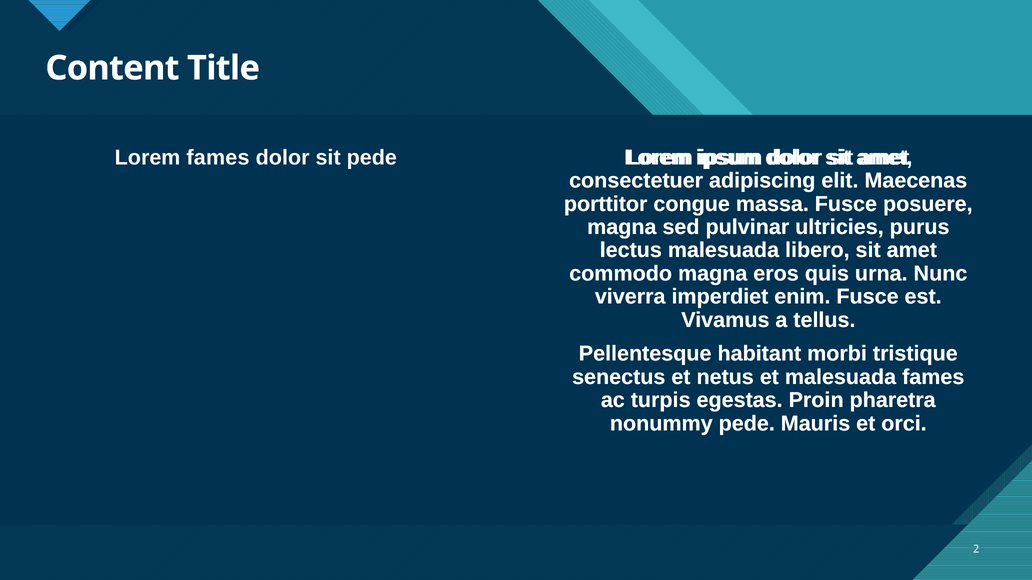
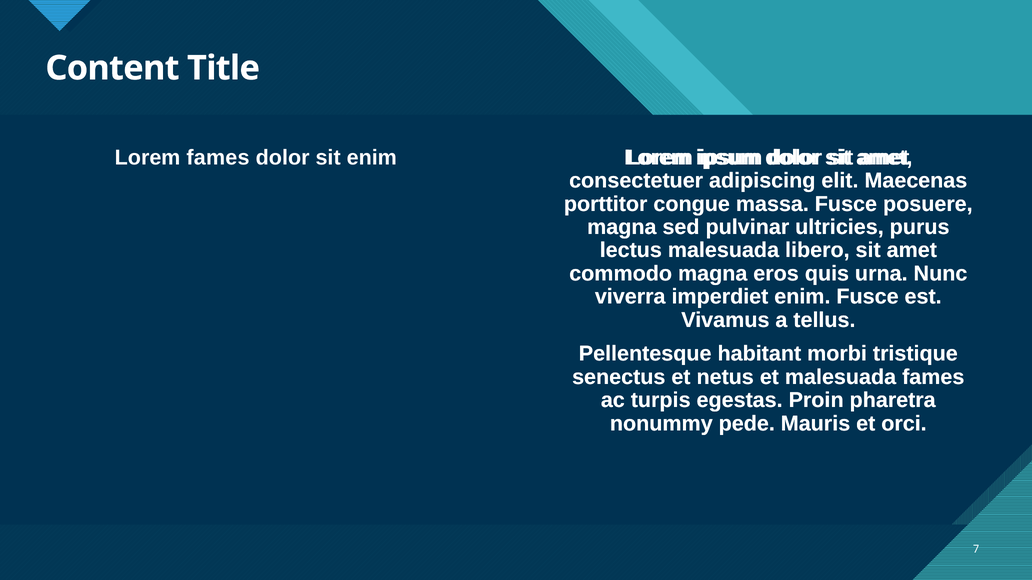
sit pede: pede -> enim
2: 2 -> 7
